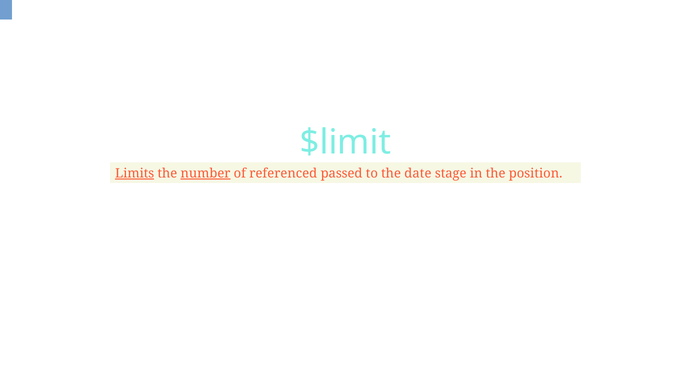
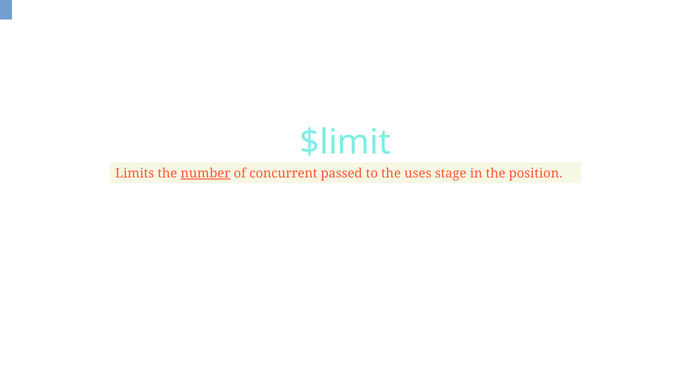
Limits underline: present -> none
referenced: referenced -> concurrent
date: date -> uses
